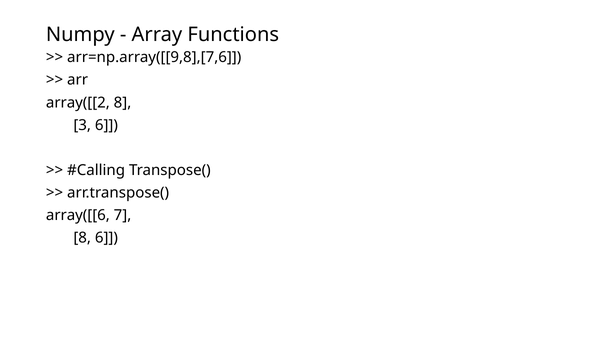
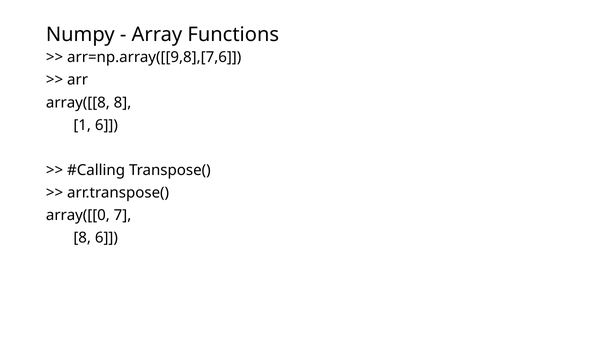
array([[2: array([[2 -> array([[8
3: 3 -> 1
array([[6: array([[6 -> array([[0
